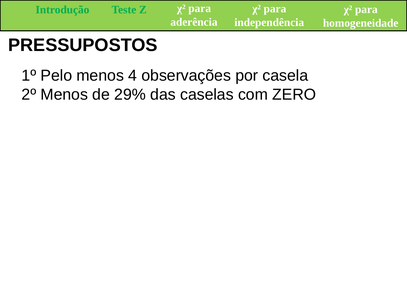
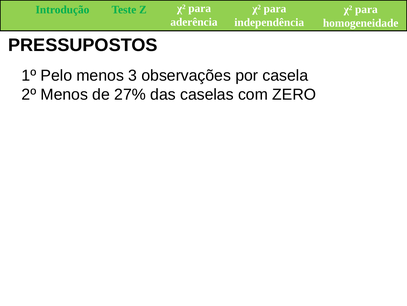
4: 4 -> 3
29%: 29% -> 27%
